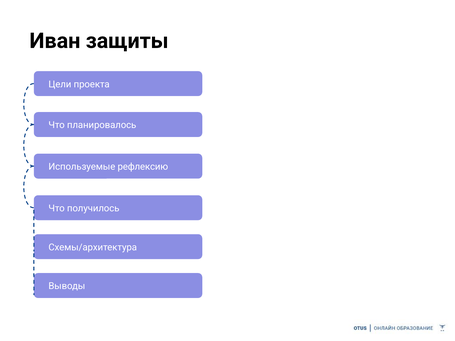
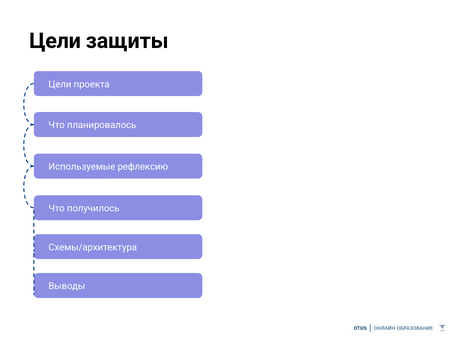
Иван at (55, 41): Иван -> Цели
